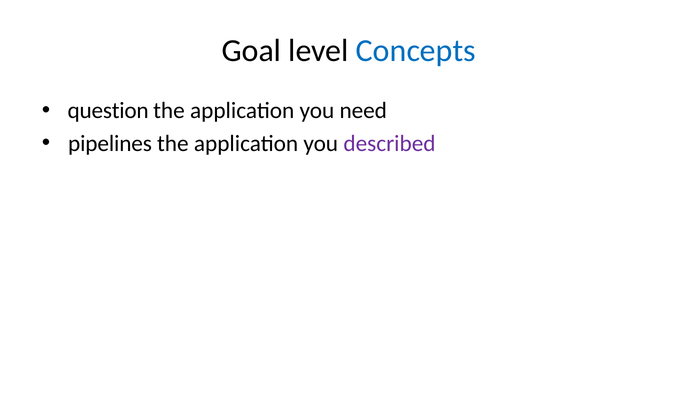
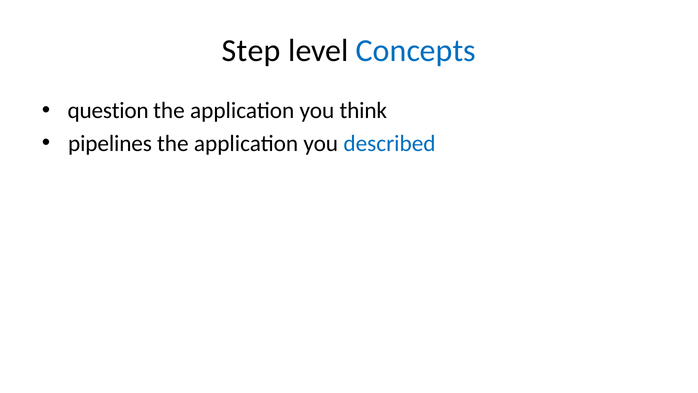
Goal: Goal -> Step
need: need -> think
described colour: purple -> blue
